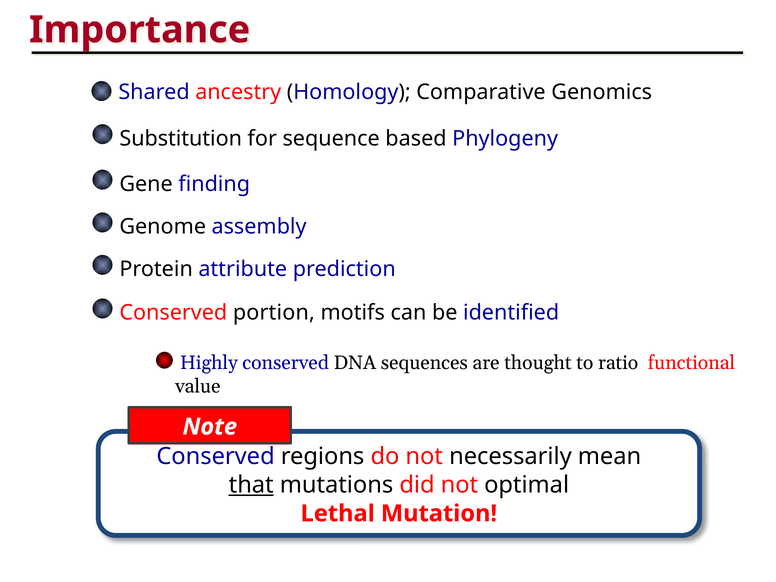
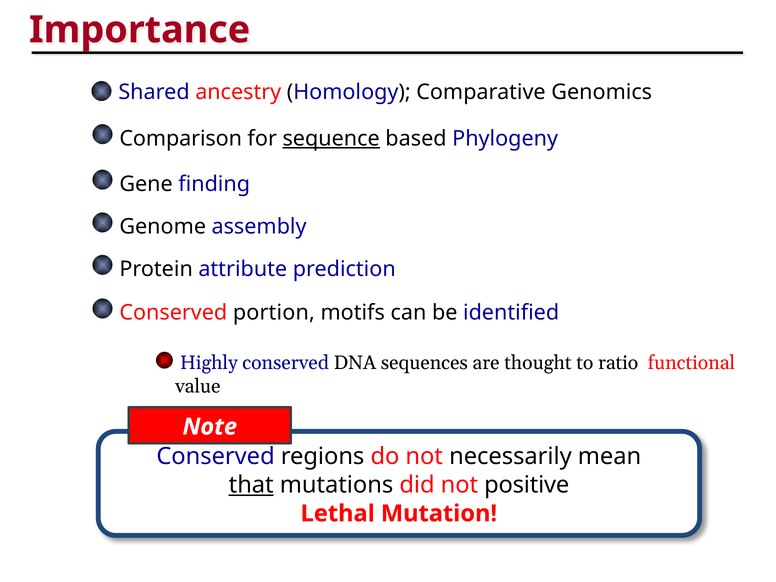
Substitution: Substitution -> Comparison
sequence underline: none -> present
optimal: optimal -> positive
